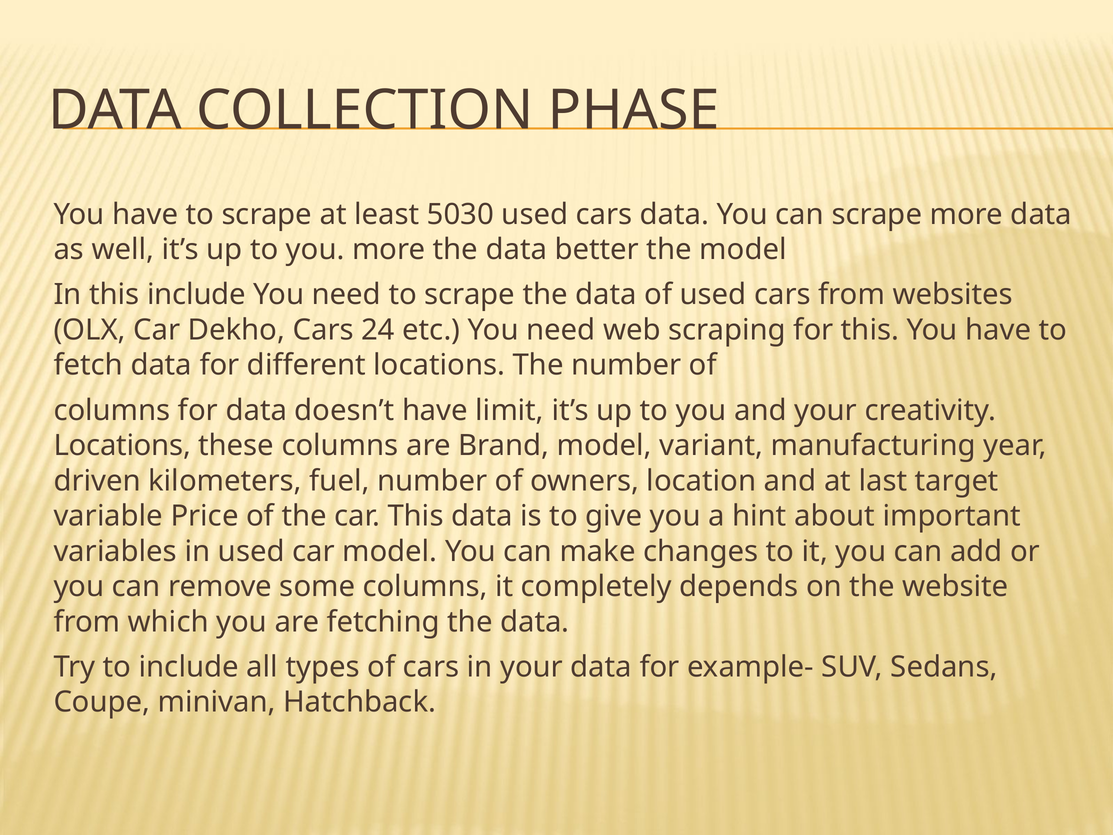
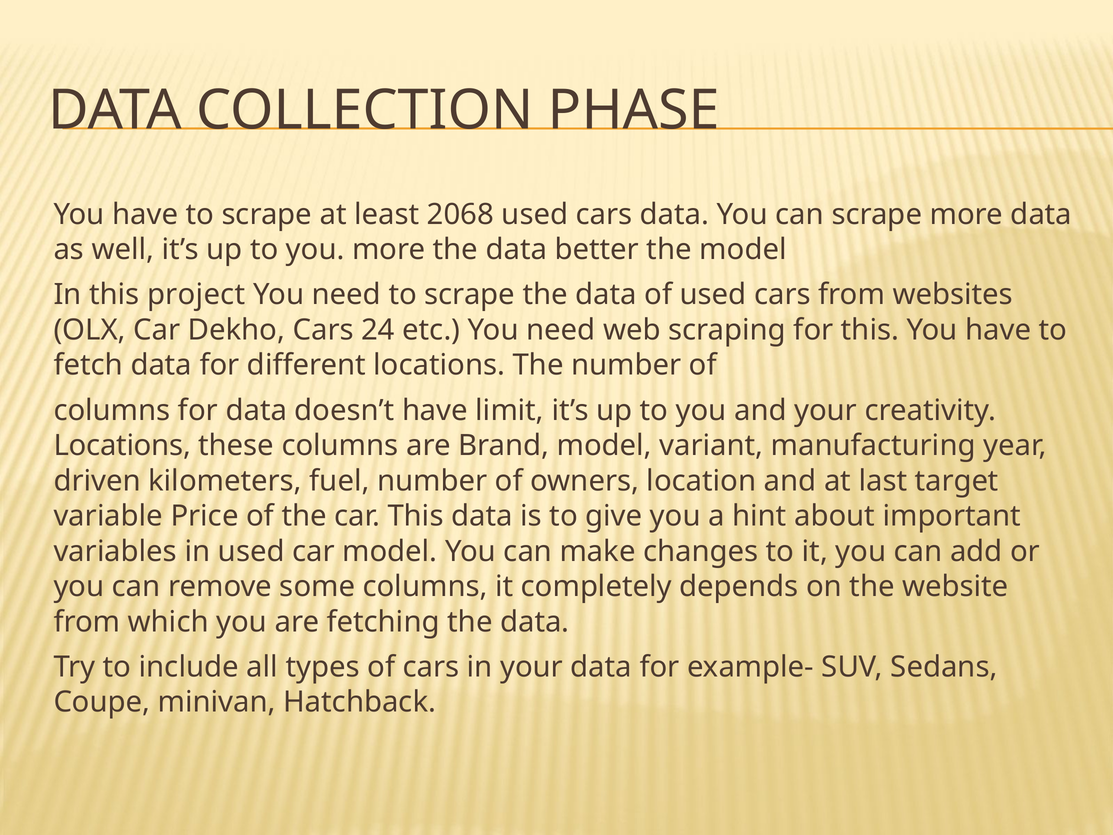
5030: 5030 -> 2068
this include: include -> project
